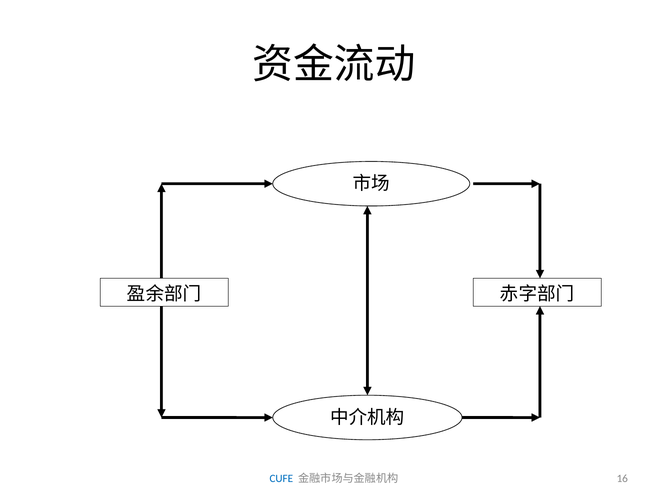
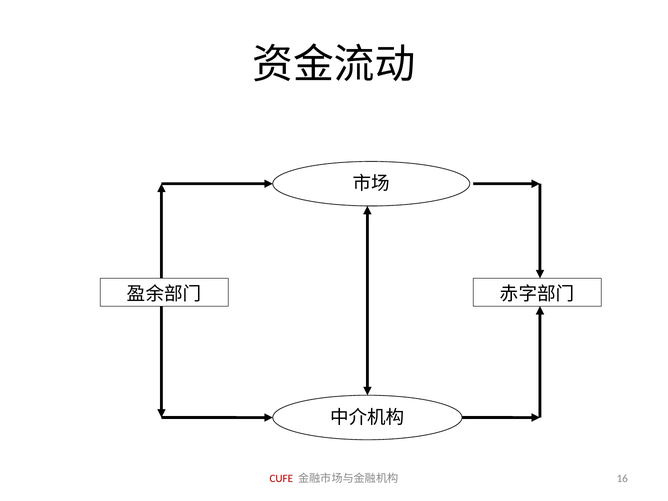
CUFE colour: blue -> red
